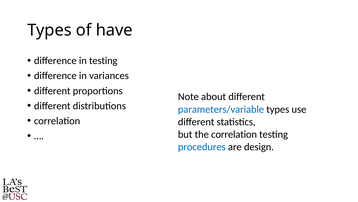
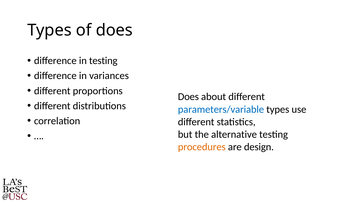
of have: have -> does
Note at (188, 96): Note -> Does
the correlation: correlation -> alternative
procedures colour: blue -> orange
